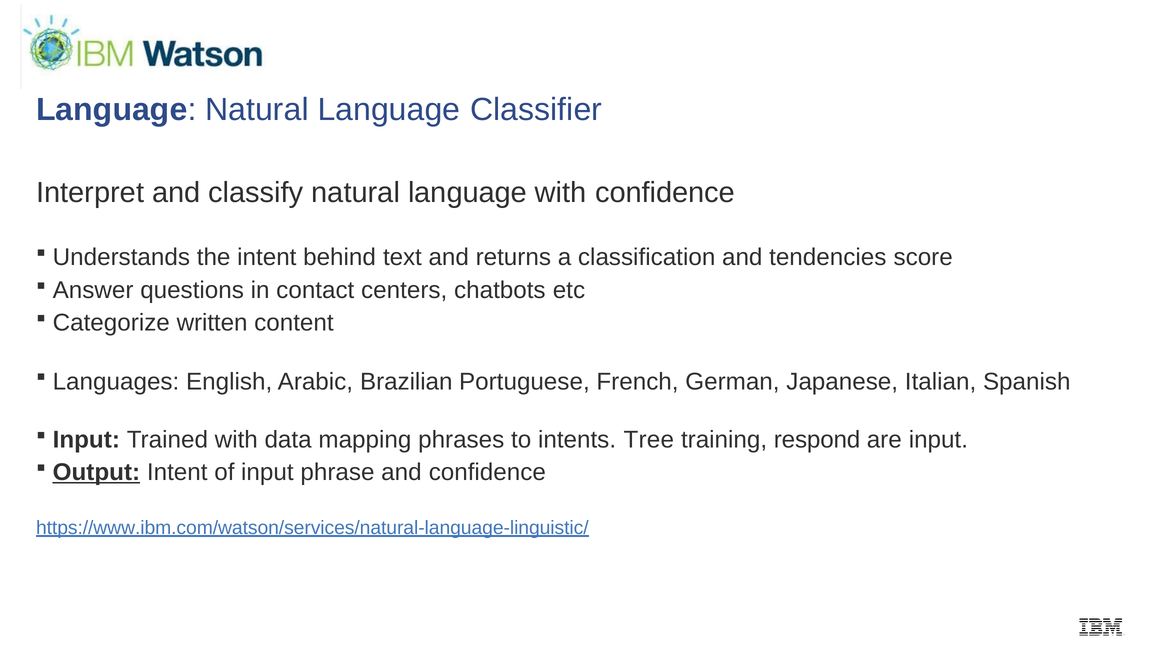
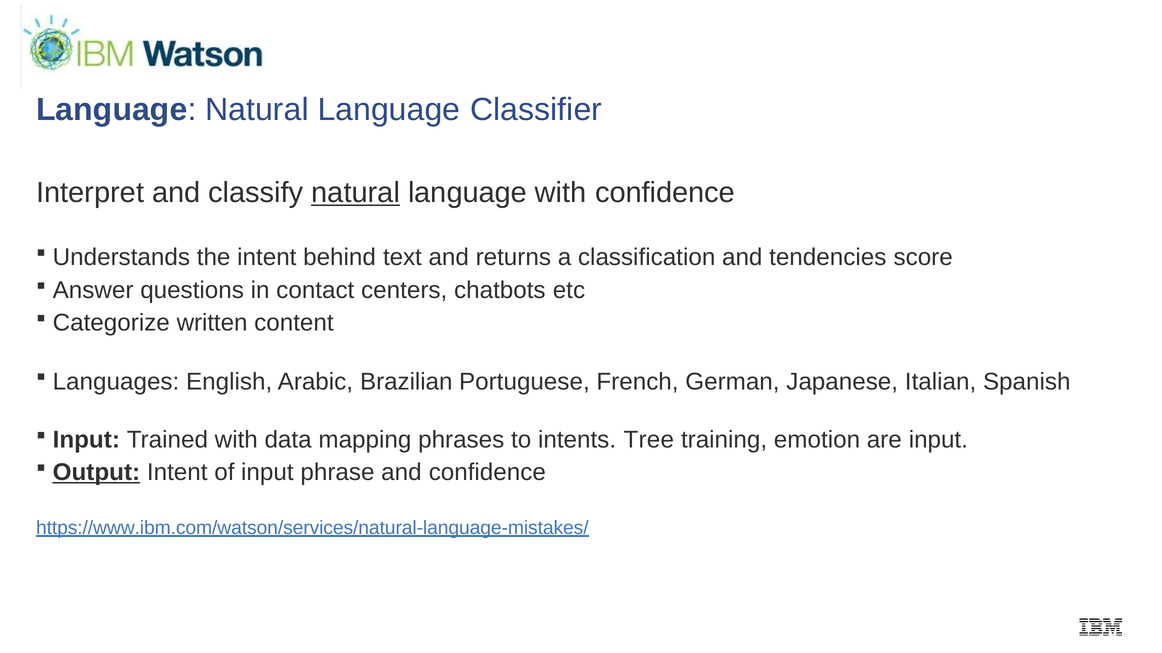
natural at (356, 193) underline: none -> present
respond: respond -> emotion
https://www.ibm.com/watson/services/natural-language-linguistic/: https://www.ibm.com/watson/services/natural-language-linguistic/ -> https://www.ibm.com/watson/services/natural-language-mistakes/
